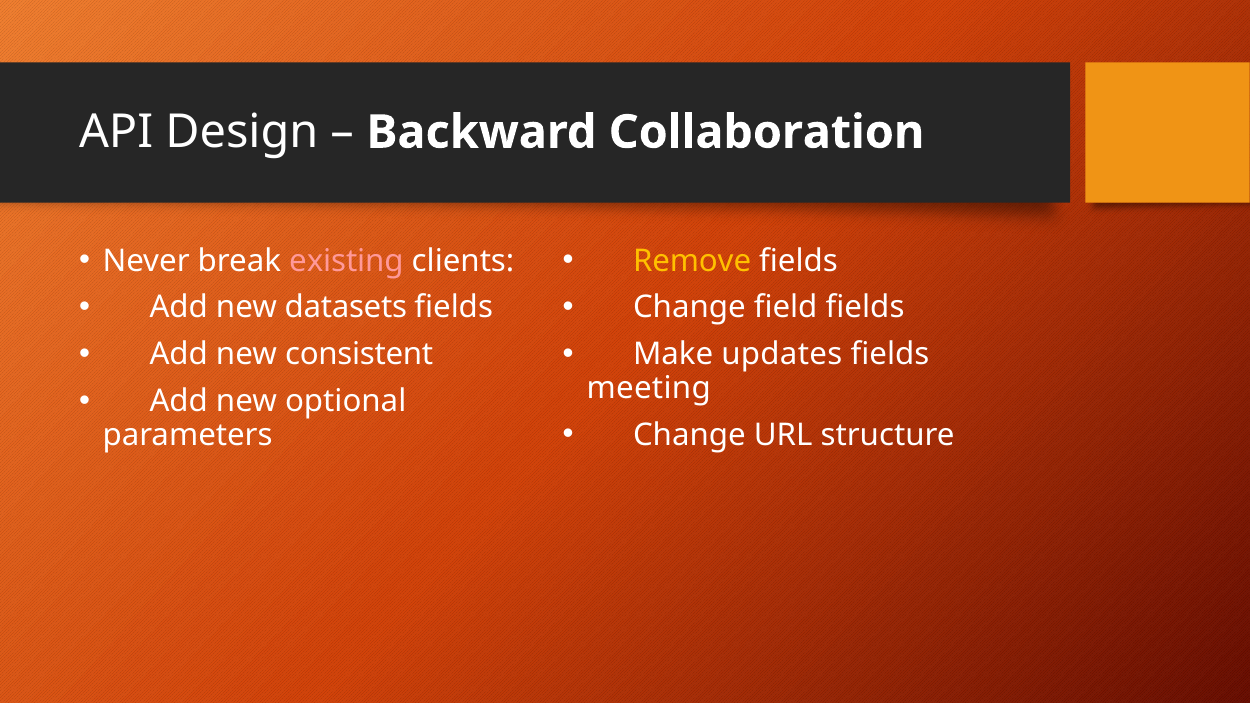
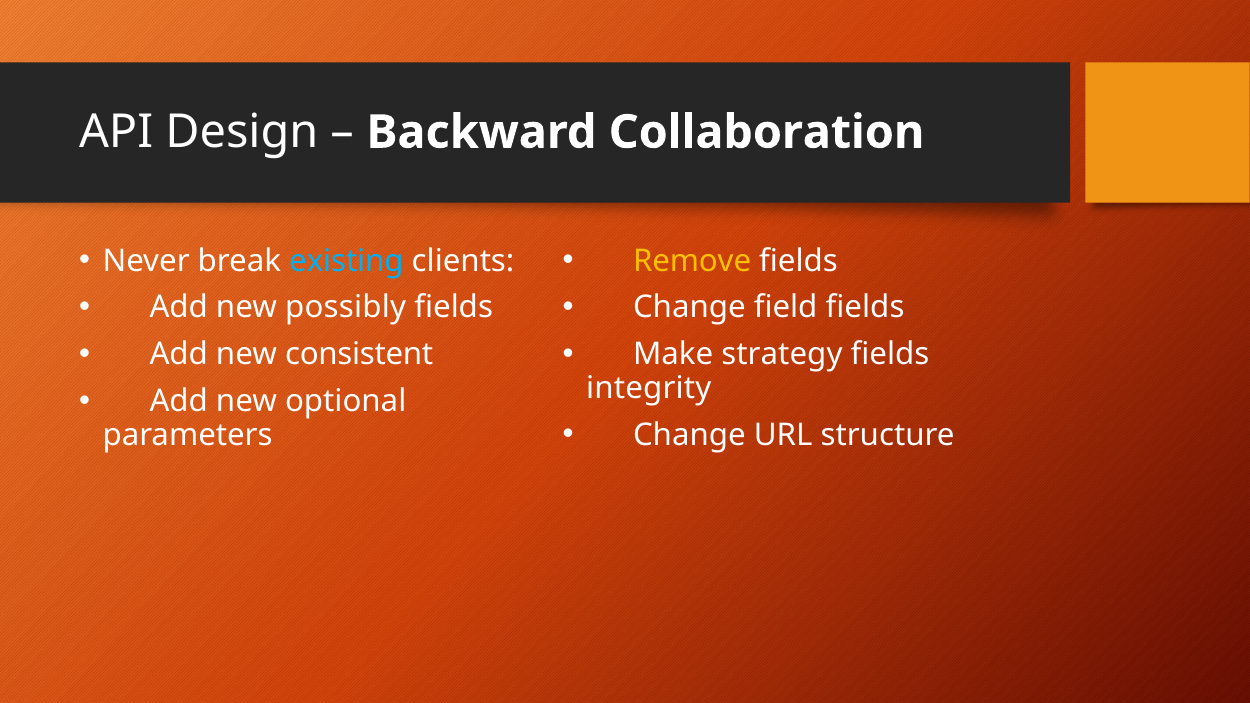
existing colour: pink -> light blue
datasets: datasets -> possibly
updates: updates -> strategy
meeting: meeting -> integrity
